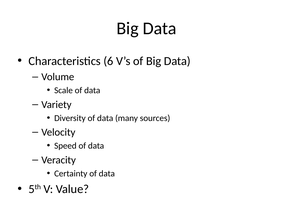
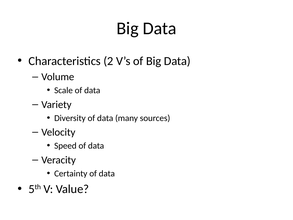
6: 6 -> 2
